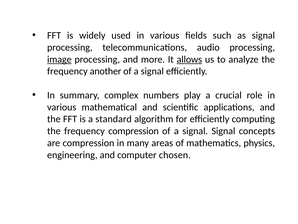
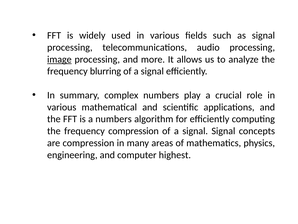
allows underline: present -> none
another: another -> blurring
a standard: standard -> numbers
chosen: chosen -> highest
